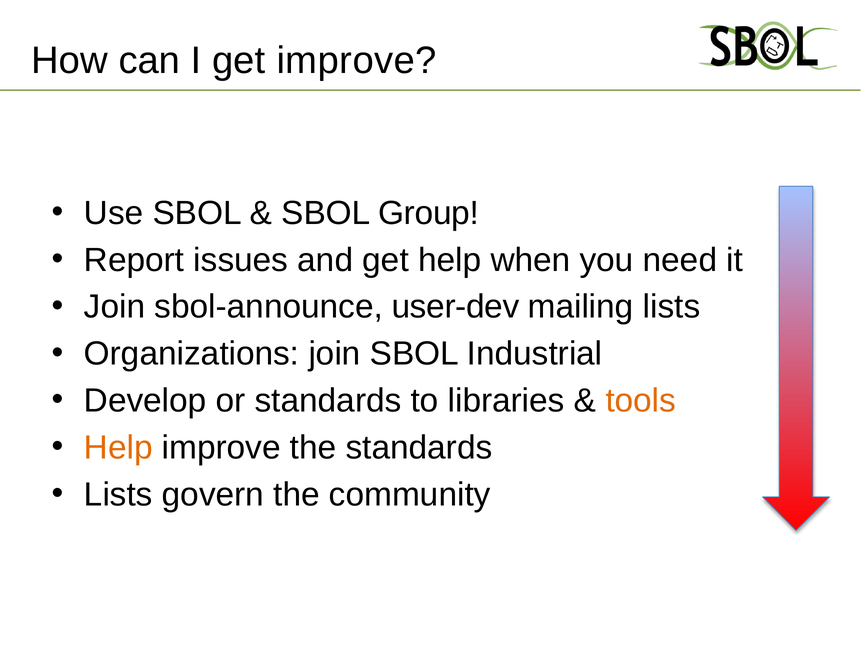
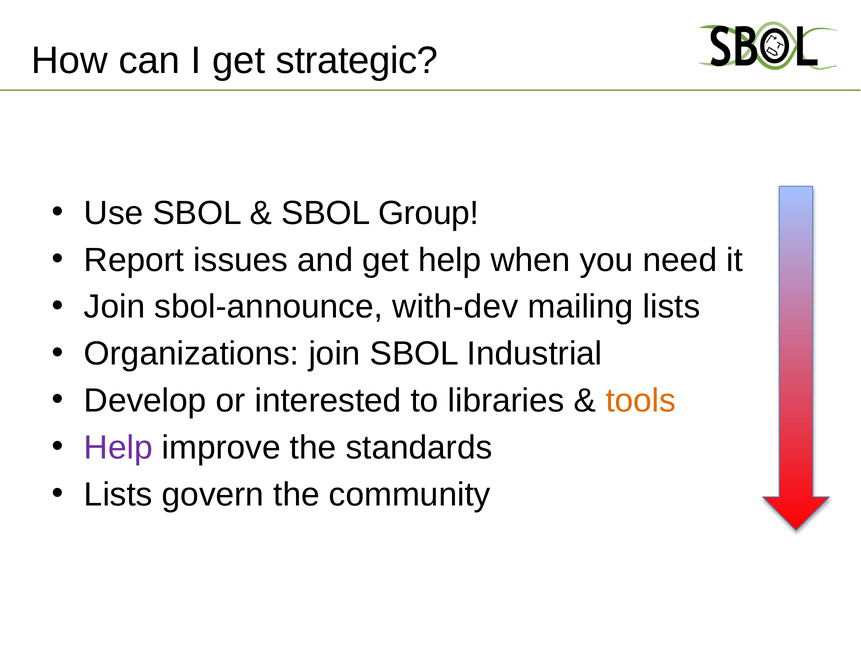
get improve: improve -> strategic
user-dev: user-dev -> with-dev
or standards: standards -> interested
Help at (118, 448) colour: orange -> purple
